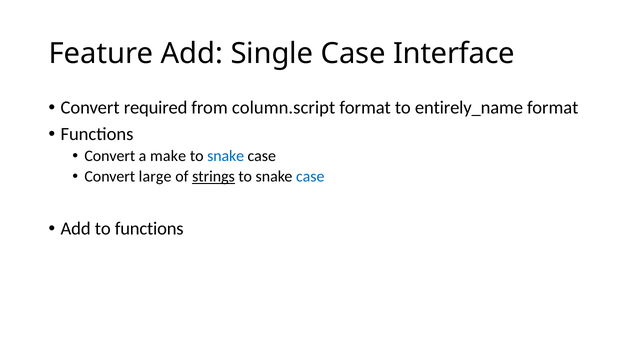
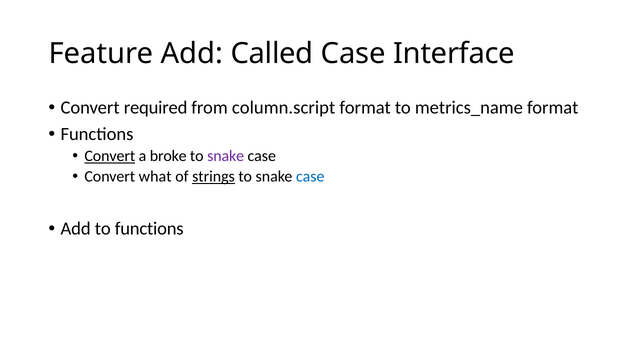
Single: Single -> Called
entirely_name: entirely_name -> metrics_name
Convert at (110, 156) underline: none -> present
make: make -> broke
snake at (226, 156) colour: blue -> purple
large: large -> what
